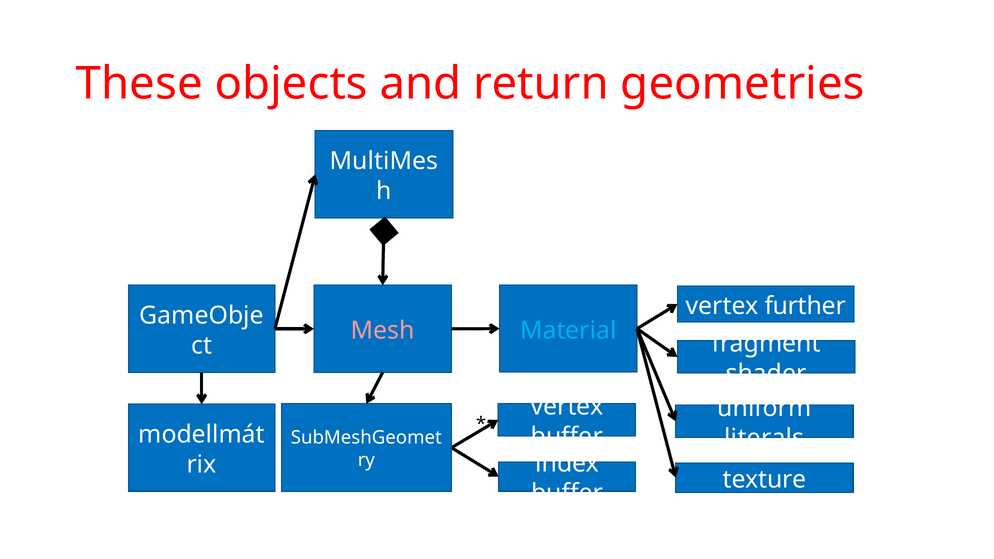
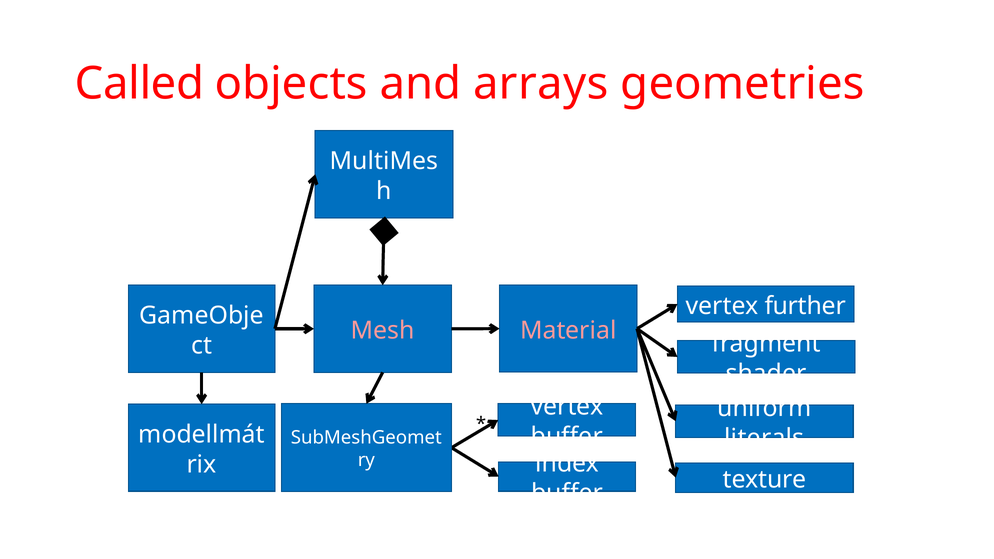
These: These -> Called
return: return -> arrays
Material colour: light blue -> pink
